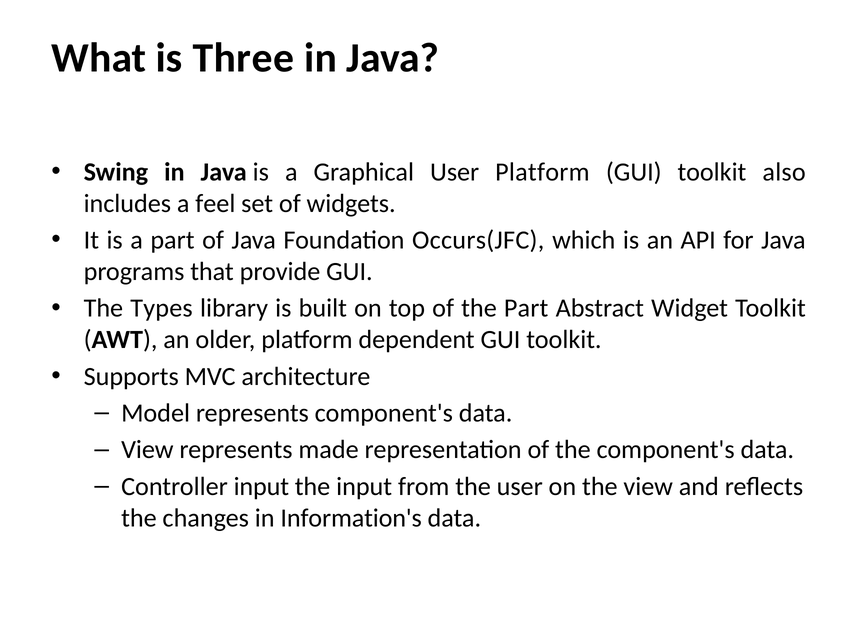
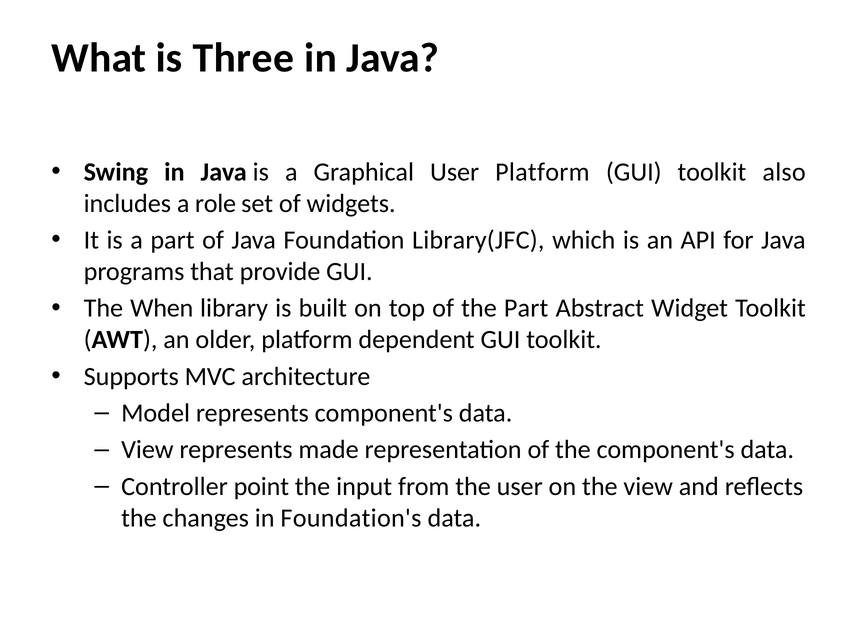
feel: feel -> role
Occurs(JFC: Occurs(JFC -> Library(JFC
Types: Types -> When
Controller input: input -> point
Information's: Information's -> Foundation's
